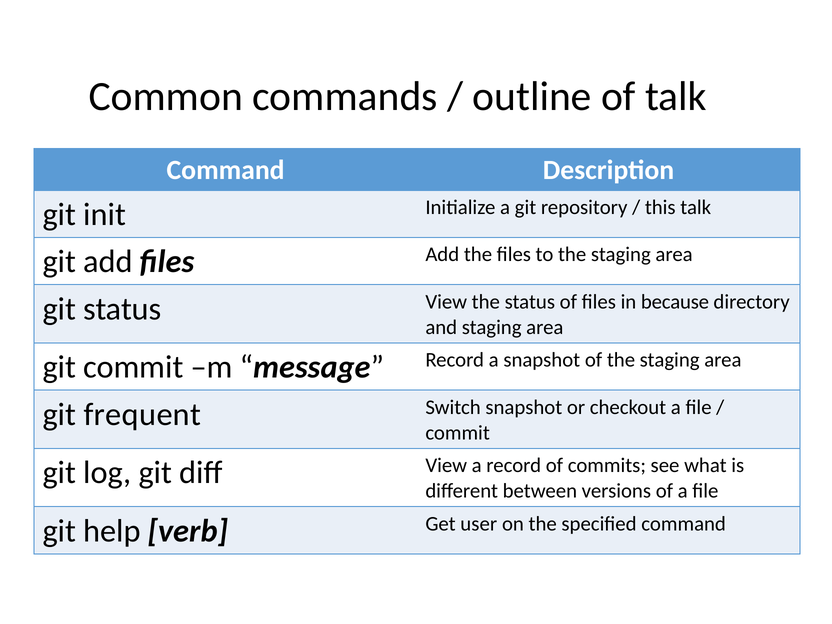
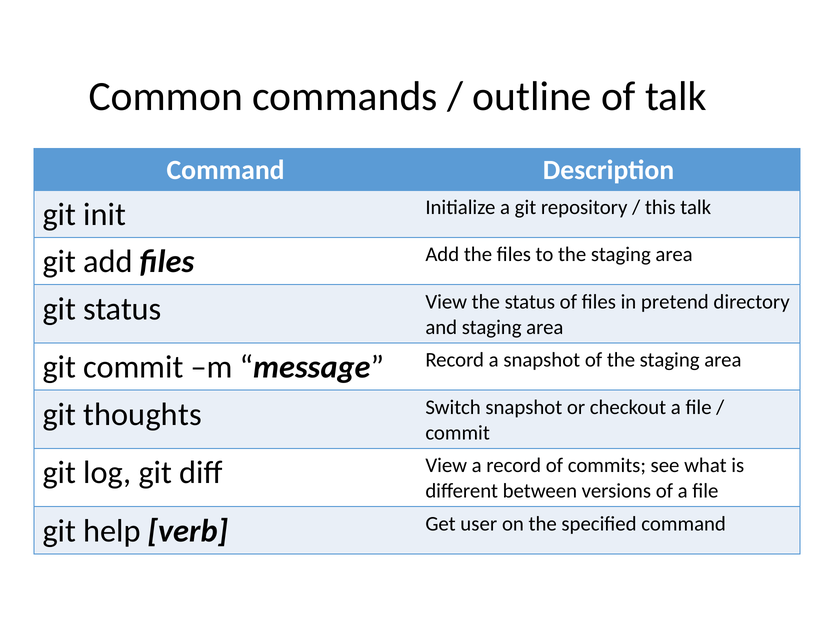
because: because -> pretend
frequent: frequent -> thoughts
